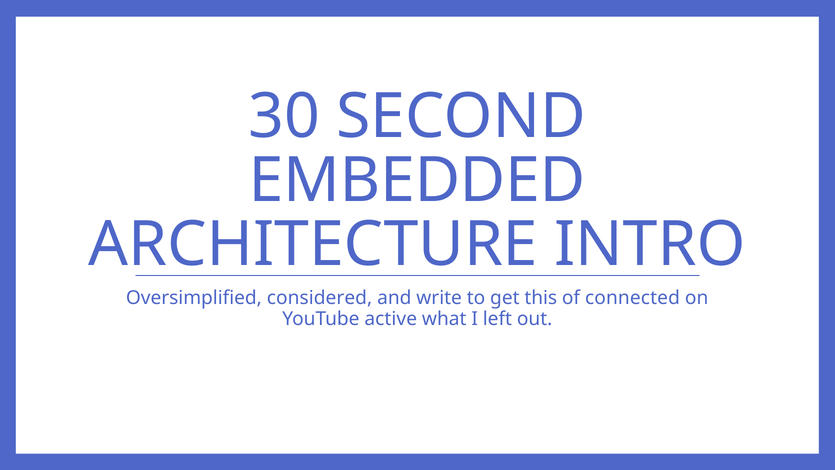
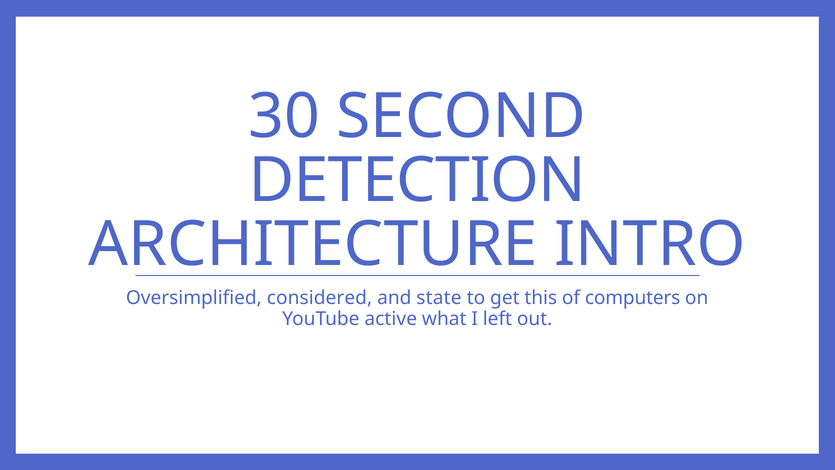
EMBEDDED: EMBEDDED -> DETECTION
write: write -> state
connected: connected -> computers
